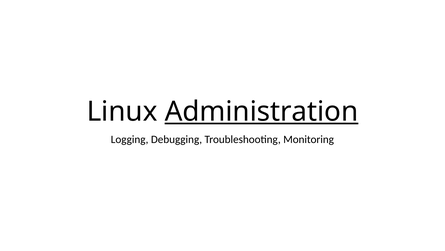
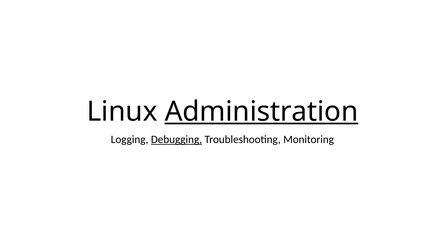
Debugging underline: none -> present
